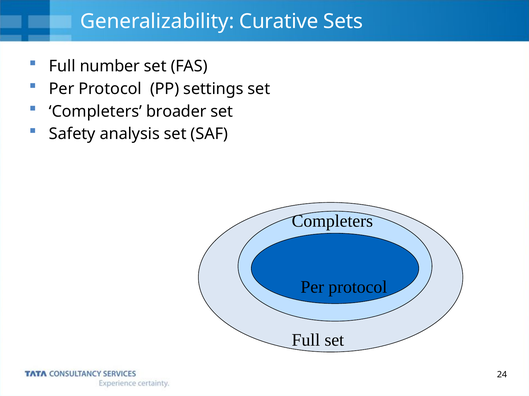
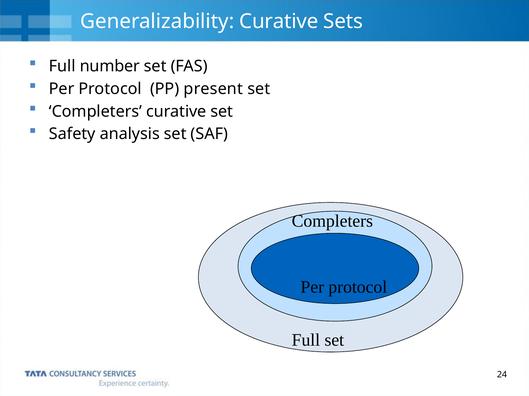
settings: settings -> present
Completers broader: broader -> curative
